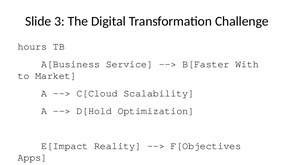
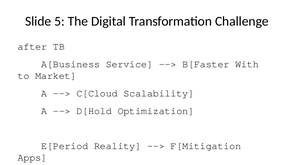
3: 3 -> 5
hours: hours -> after
E[Impact: E[Impact -> E[Period
F[Objectives: F[Objectives -> F[Mitigation
